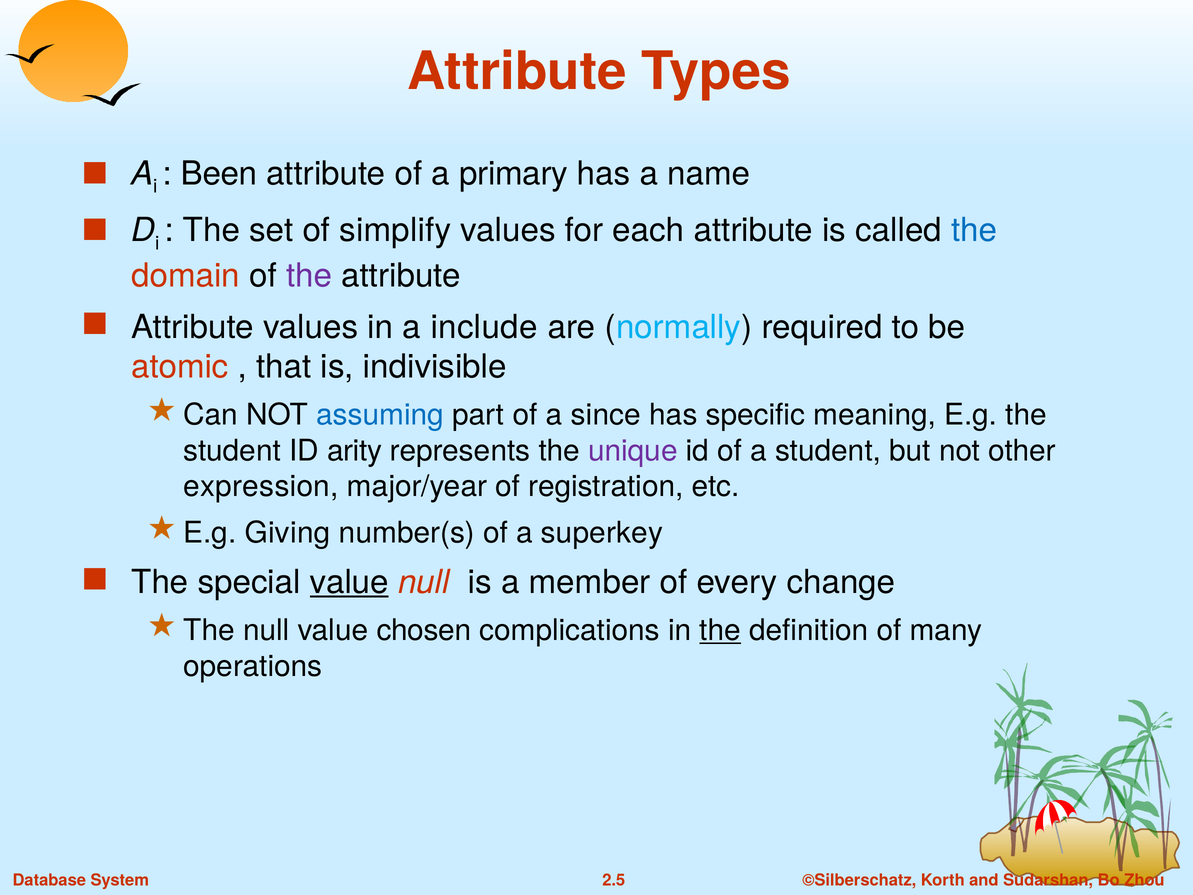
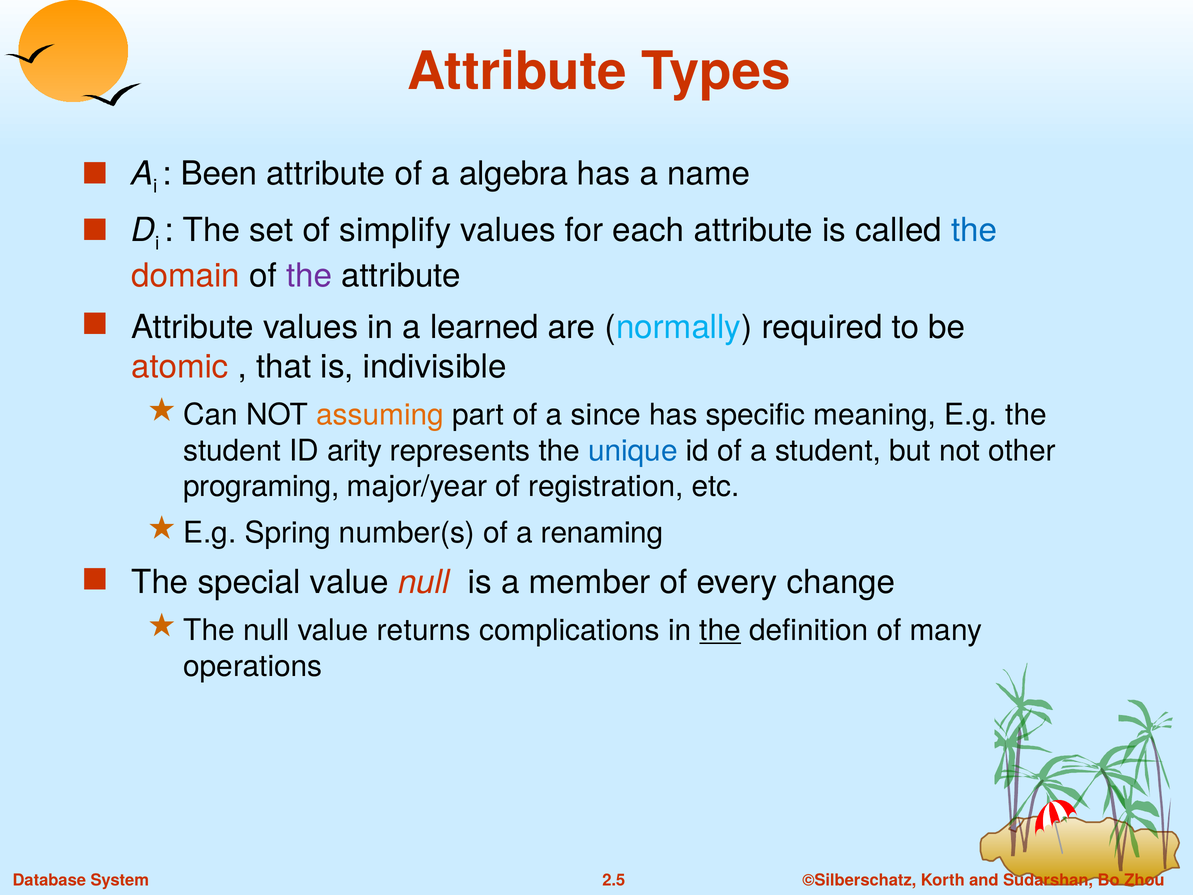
primary: primary -> algebra
include: include -> learned
assuming colour: blue -> orange
unique colour: purple -> blue
expression: expression -> programing
Giving: Giving -> Spring
superkey: superkey -> renaming
value at (349, 582) underline: present -> none
chosen: chosen -> returns
